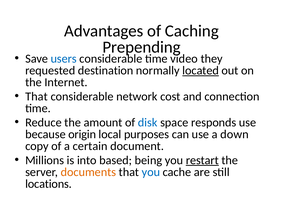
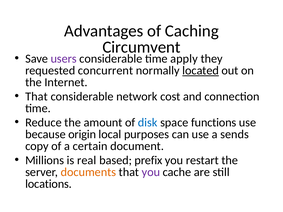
Prepending: Prepending -> Circumvent
users colour: blue -> purple
video: video -> apply
destination: destination -> concurrent
responds: responds -> functions
down: down -> sends
into: into -> real
being: being -> prefix
restart underline: present -> none
you at (151, 172) colour: blue -> purple
